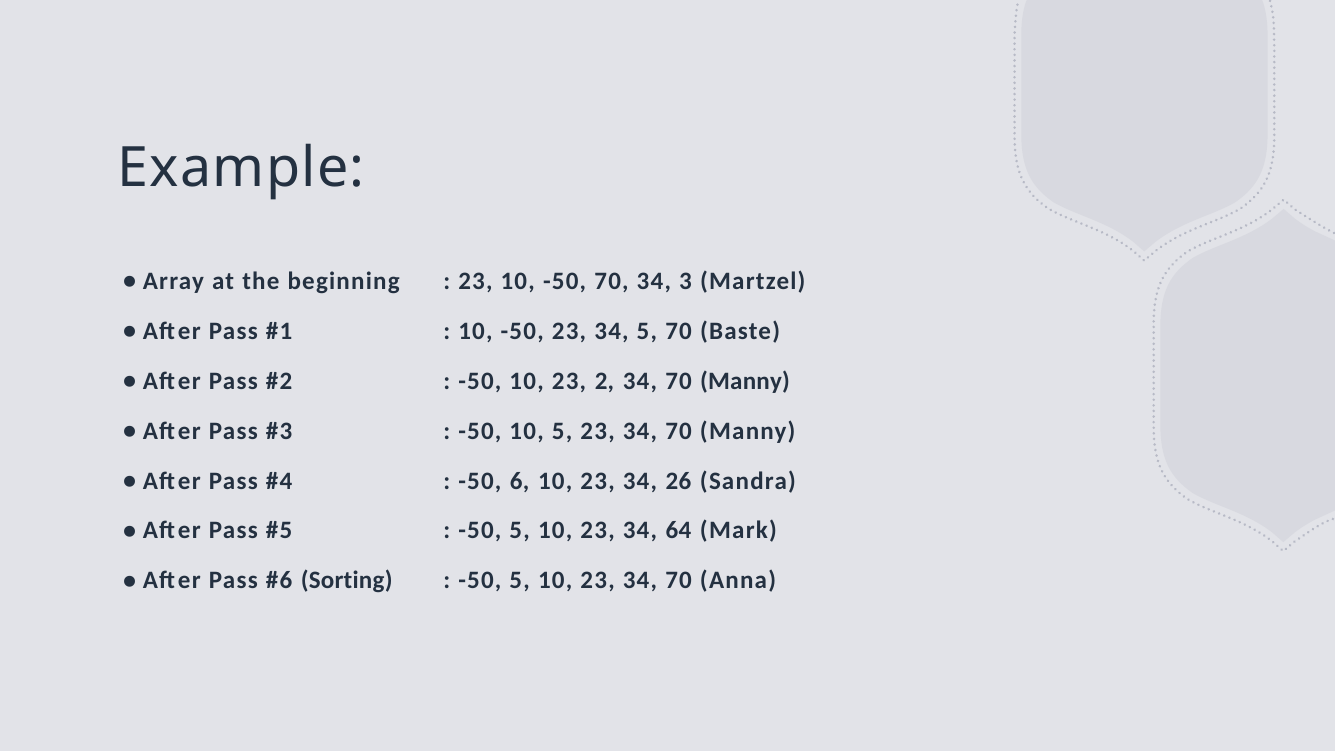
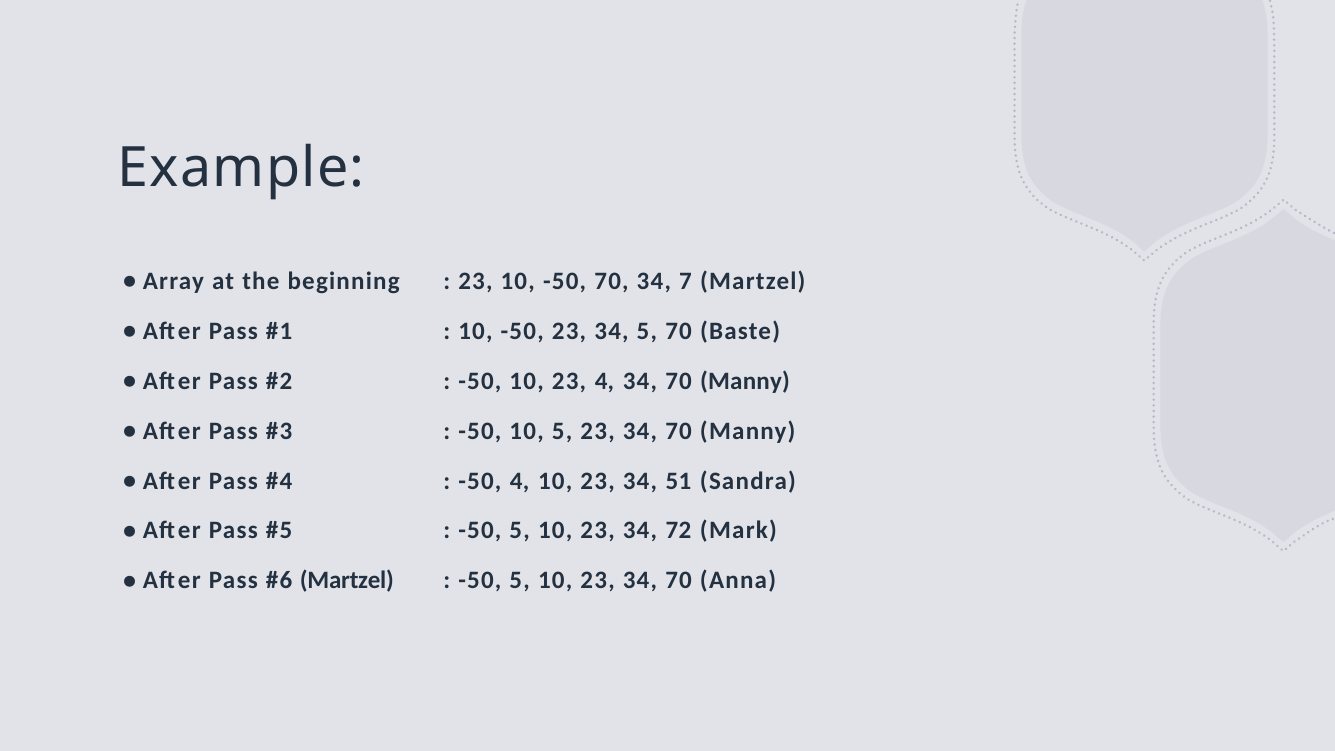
3: 3 -> 7
23 2: 2 -> 4
-50 6: 6 -> 4
26: 26 -> 51
64: 64 -> 72
Sorting at (347, 581): Sorting -> Martzel
